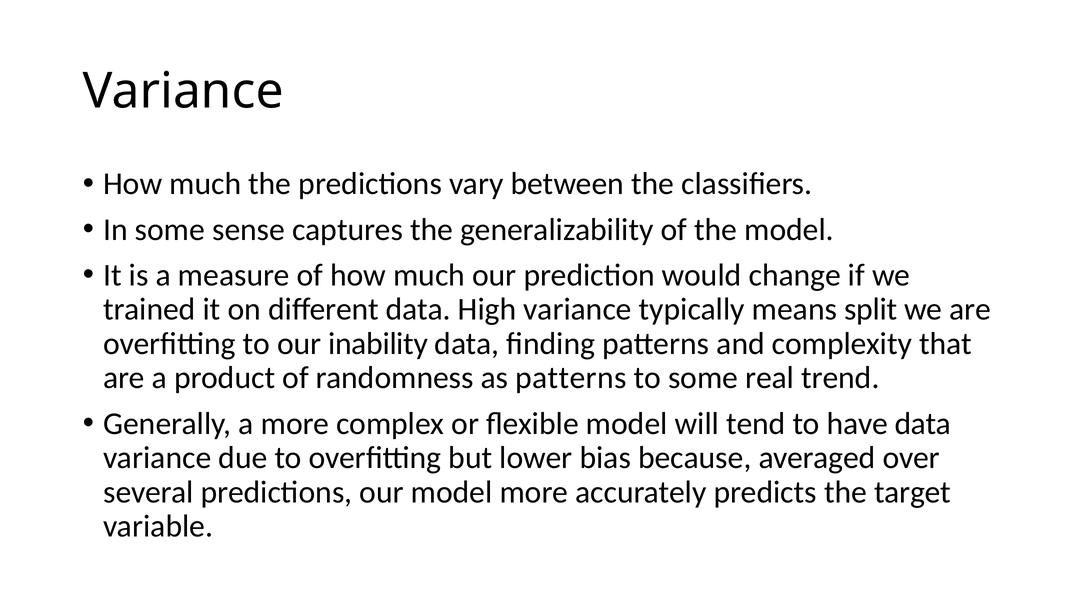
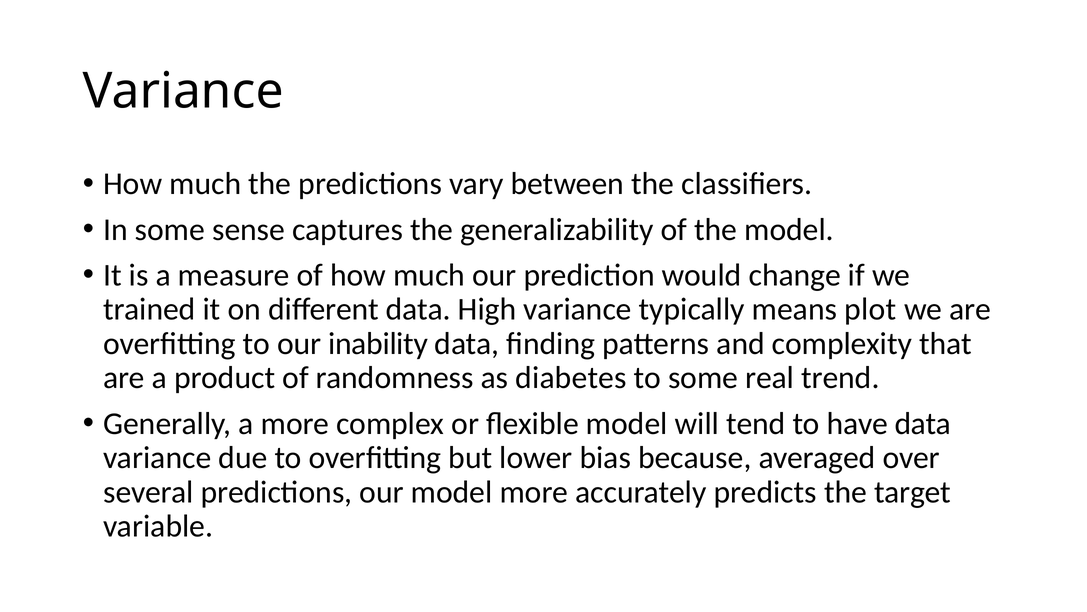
split: split -> plot
as patterns: patterns -> diabetes
